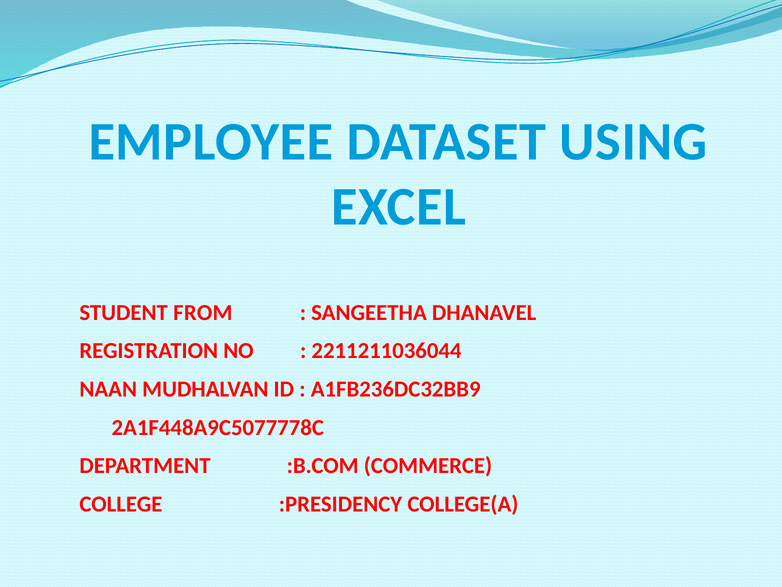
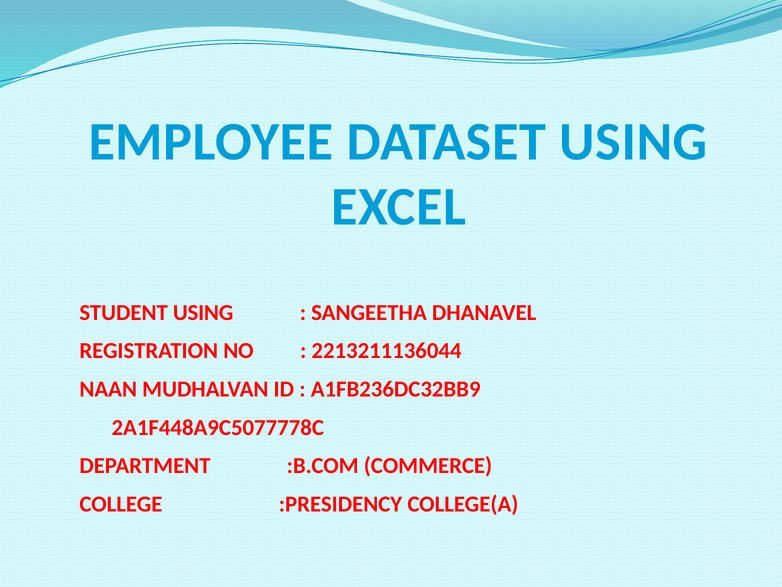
STUDENT FROM: FROM -> USING
2211211036044: 2211211036044 -> 2213211136044
